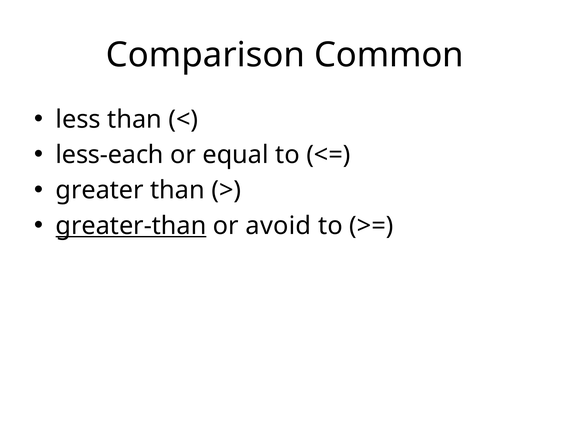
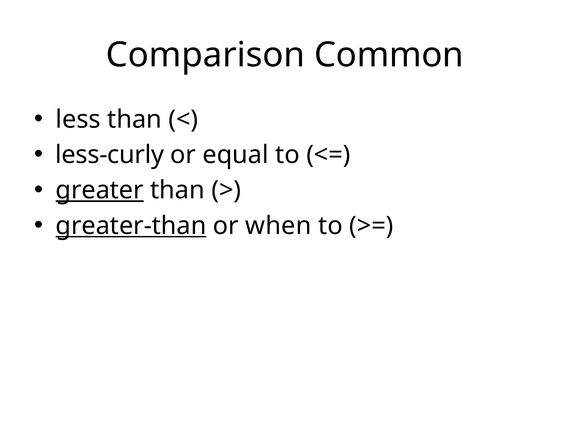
less-each: less-each -> less-curly
greater underline: none -> present
avoid: avoid -> when
